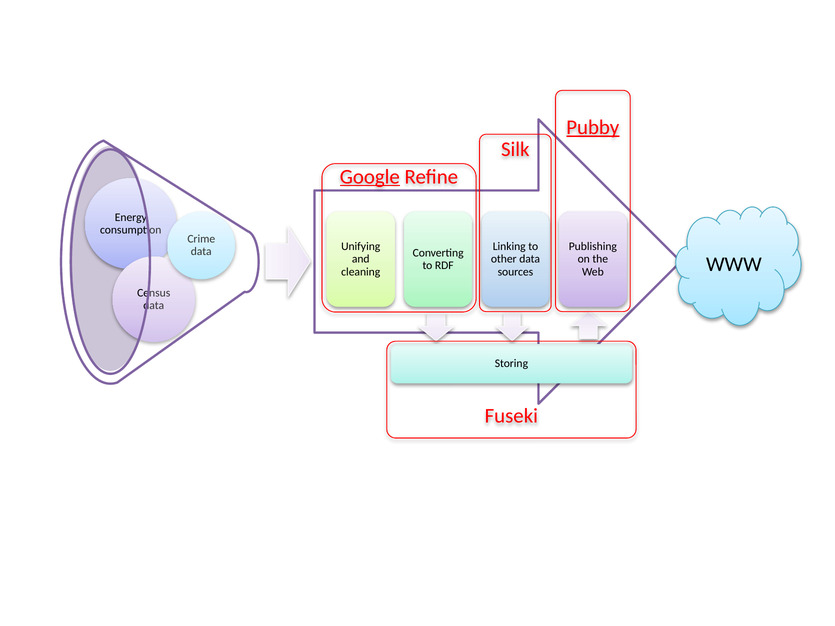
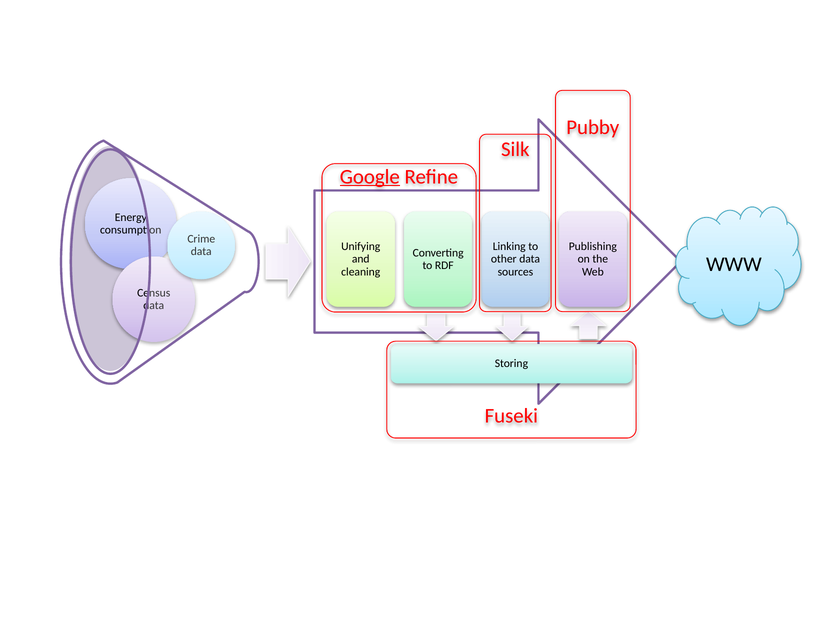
Pubby underline: present -> none
